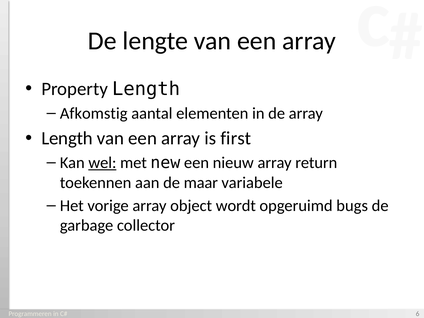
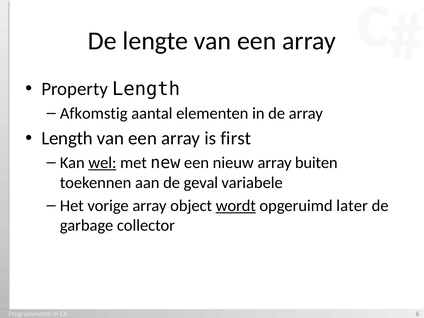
return: return -> buiten
maar: maar -> geval
wordt underline: none -> present
bugs: bugs -> later
